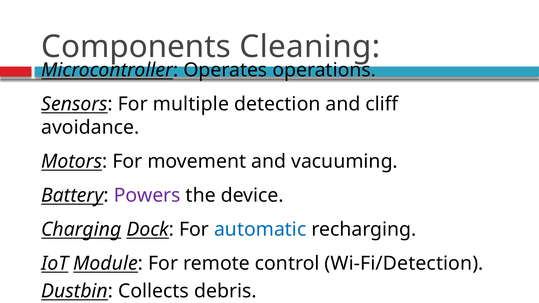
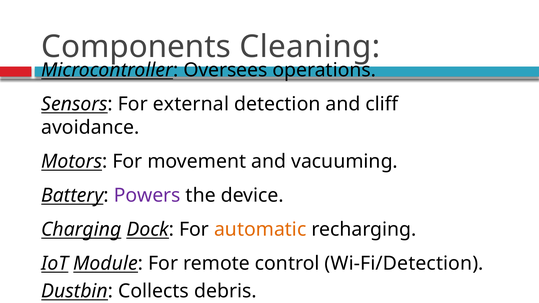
Operates: Operates -> Oversees
multiple: multiple -> external
automatic colour: blue -> orange
